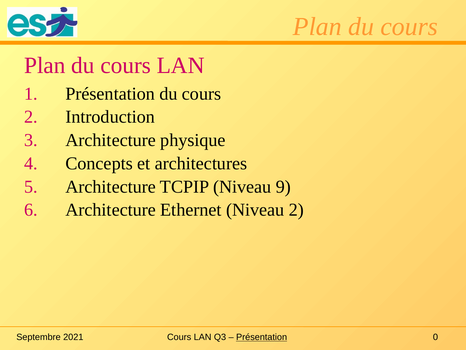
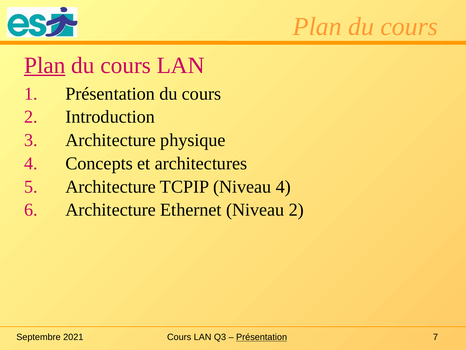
Plan at (45, 65) underline: none -> present
Niveau 9: 9 -> 4
0: 0 -> 7
